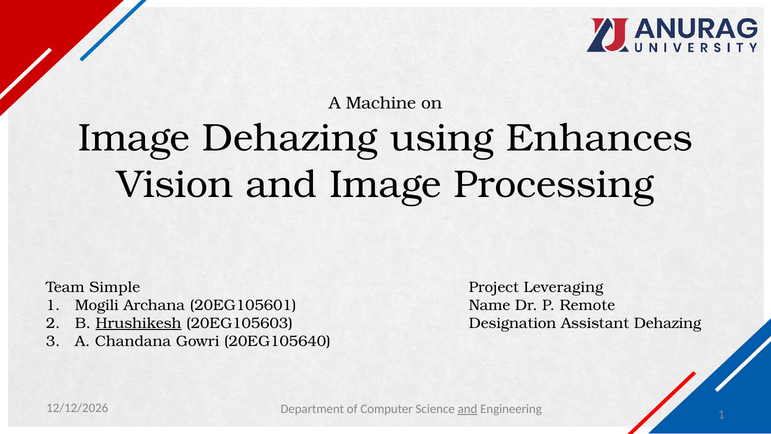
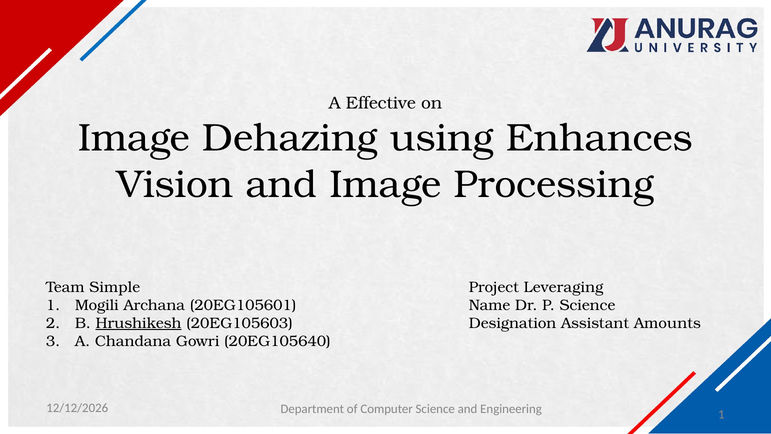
Machine: Machine -> Effective
P Remote: Remote -> Science
Assistant Dehazing: Dehazing -> Amounts
and at (468, 409) underline: present -> none
